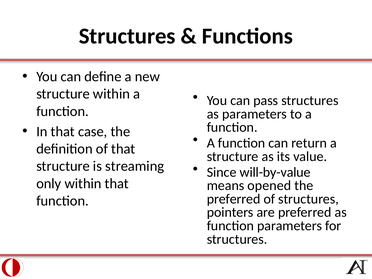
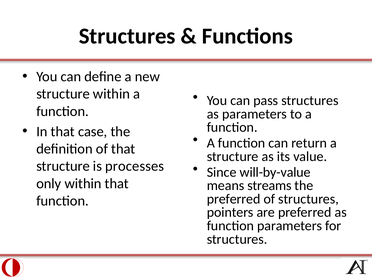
streaming: streaming -> processes
opened: opened -> streams
